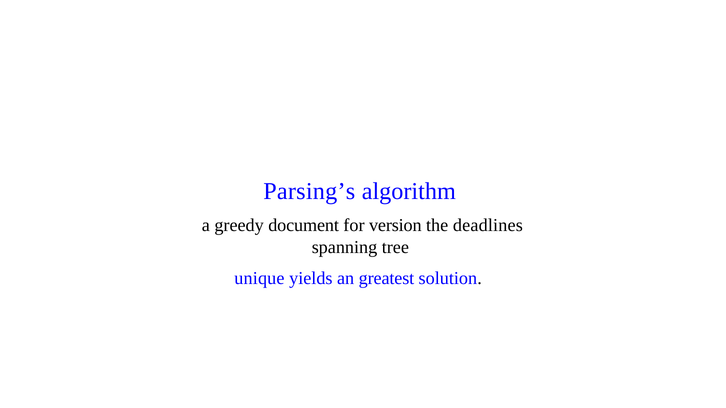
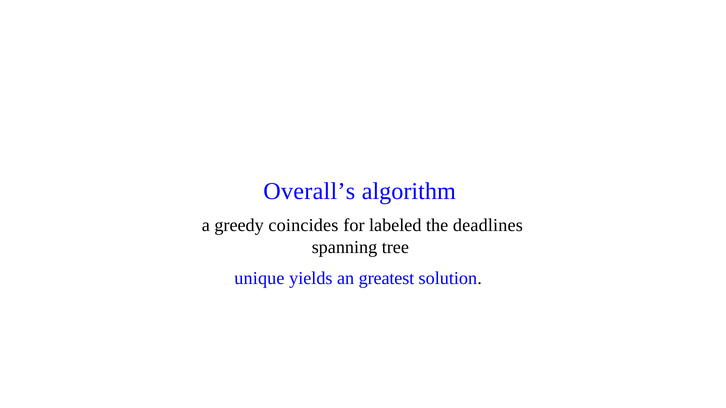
Parsing’s: Parsing’s -> Overall’s
document: document -> coincides
version: version -> labeled
